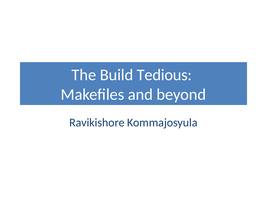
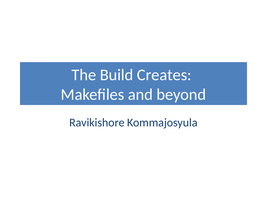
Tedious: Tedious -> Creates
